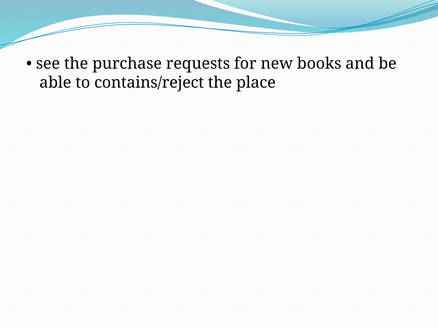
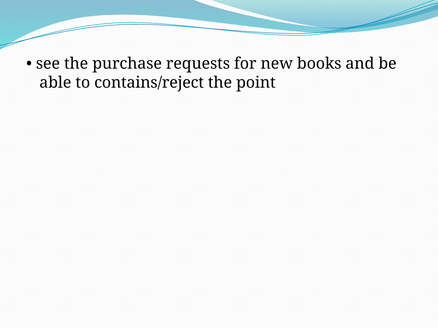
place: place -> point
